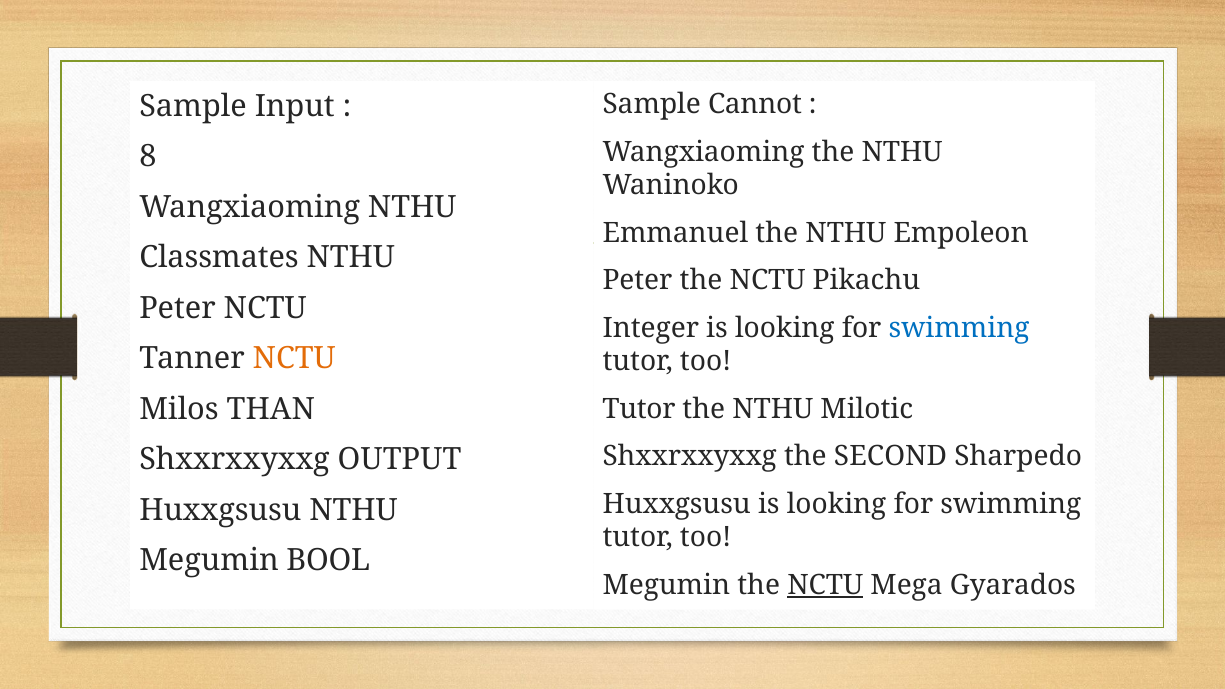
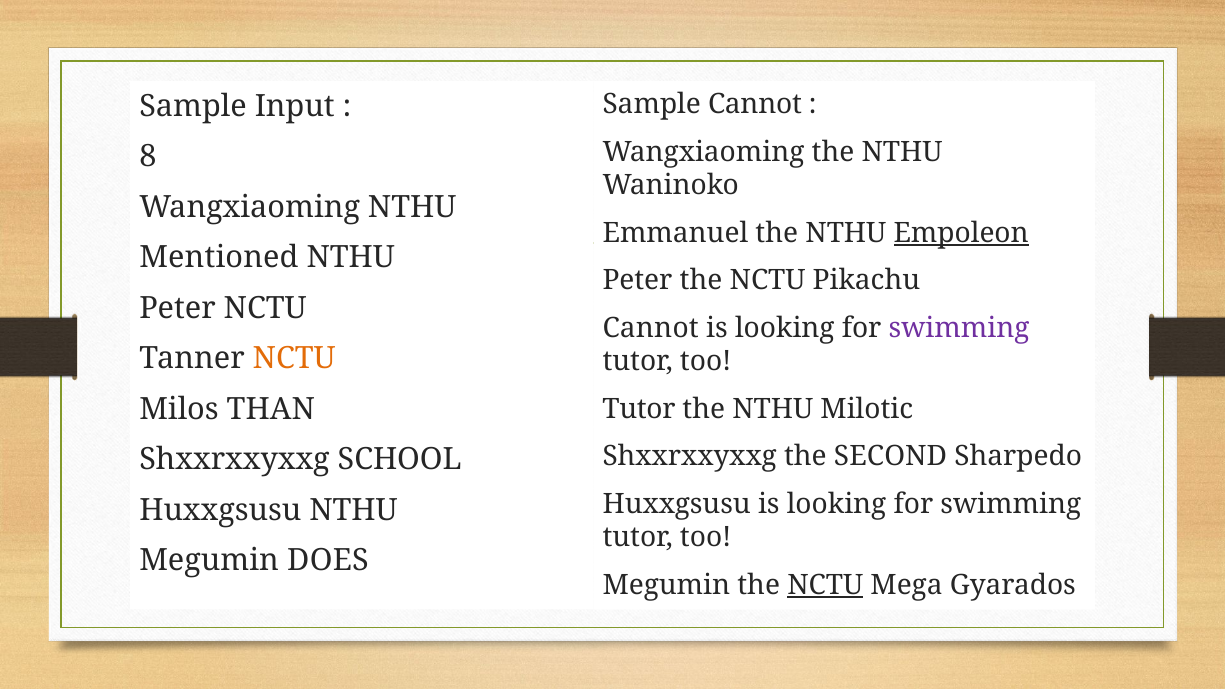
Empoleon underline: none -> present
Classmates: Classmates -> Mentioned
Integer at (651, 328): Integer -> Cannot
swimming at (959, 328) colour: blue -> purple
OUTPUT: OUTPUT -> SCHOOL
BOOL: BOOL -> DOES
